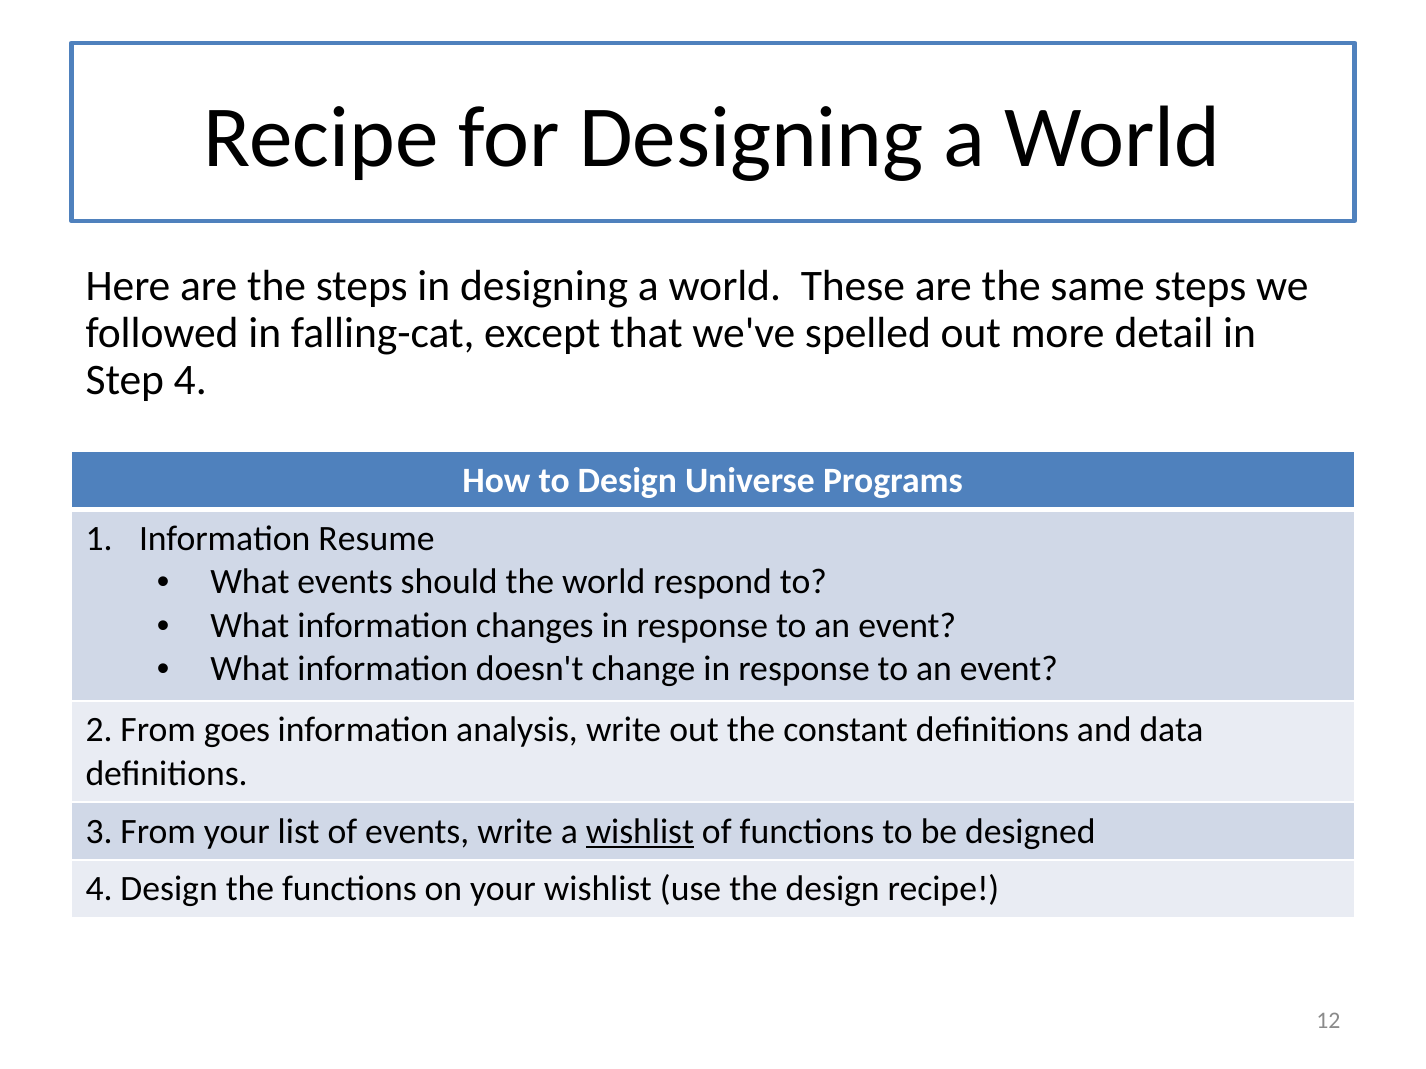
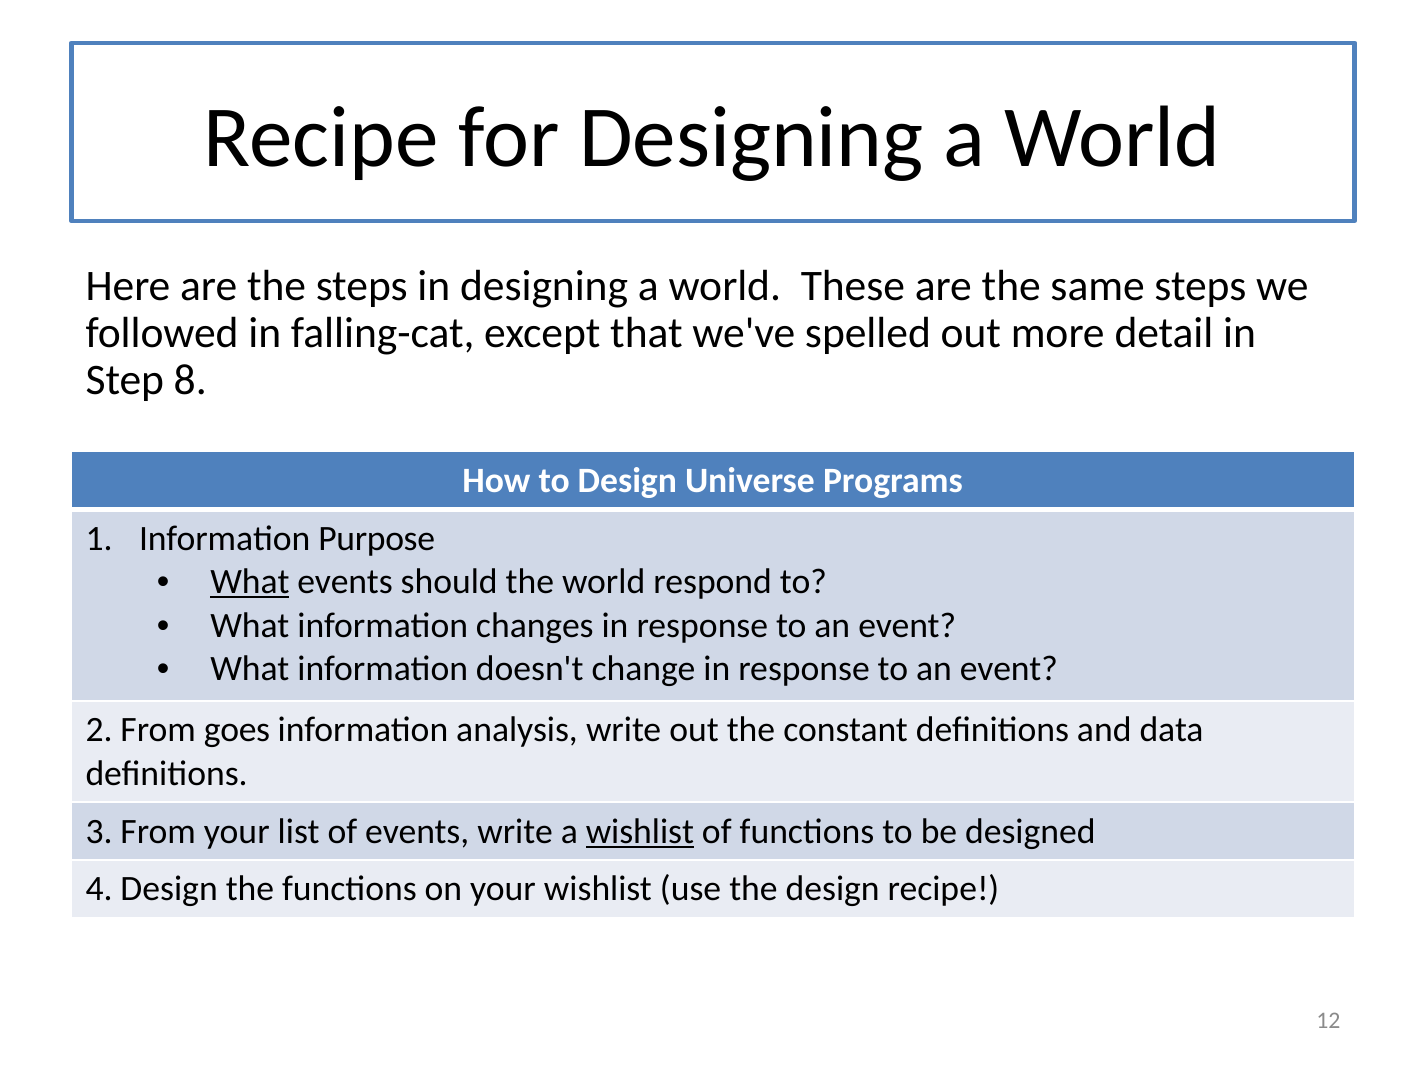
Step 4: 4 -> 8
Resume: Resume -> Purpose
What at (250, 582) underline: none -> present
